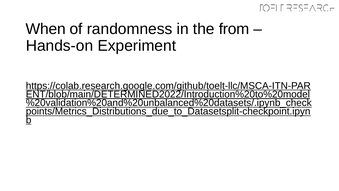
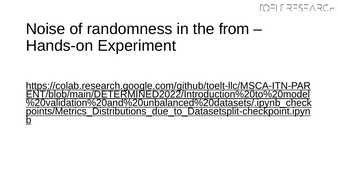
When: When -> Noise
